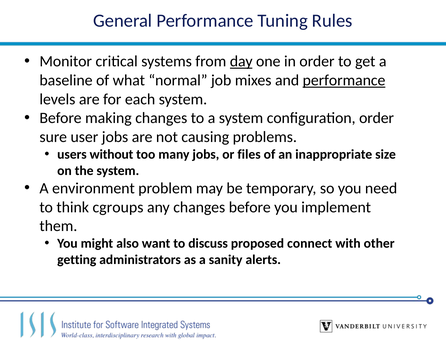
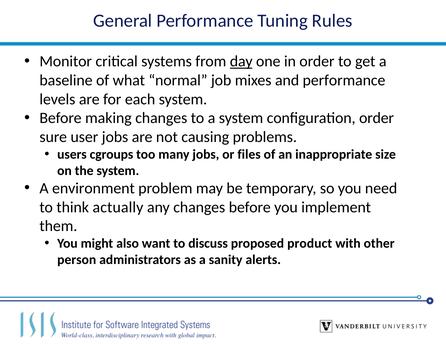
performance at (344, 80) underline: present -> none
without: without -> cgroups
cgroups: cgroups -> actually
connect: connect -> product
getting: getting -> person
